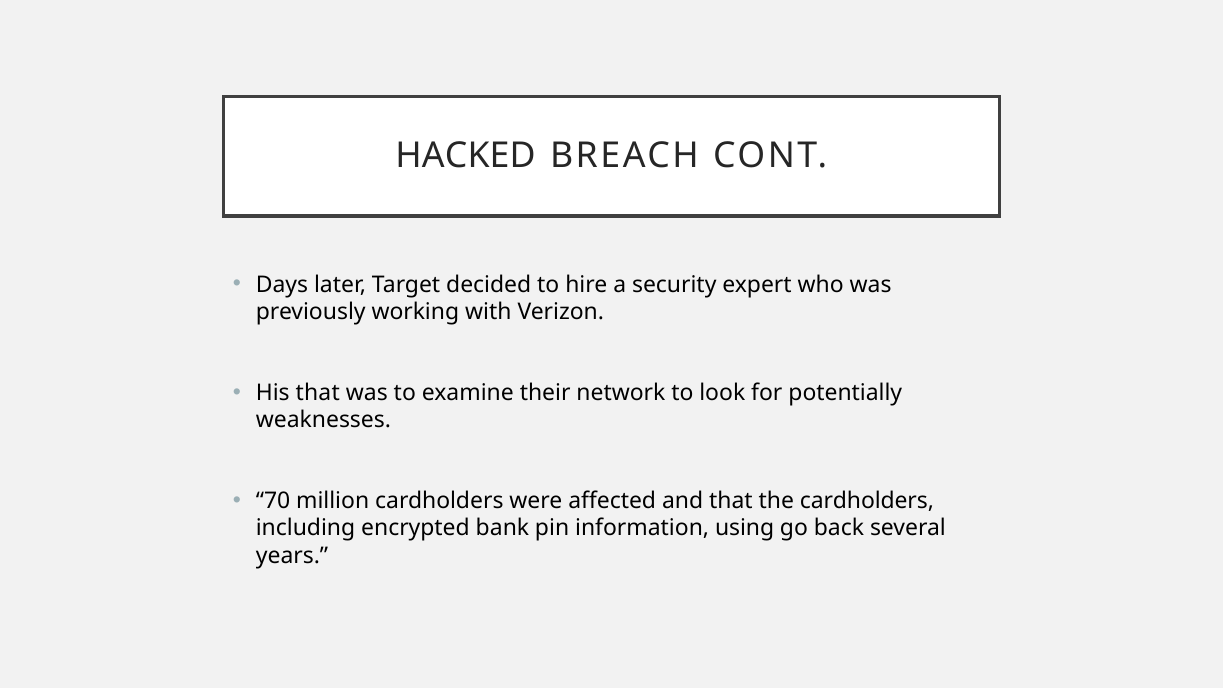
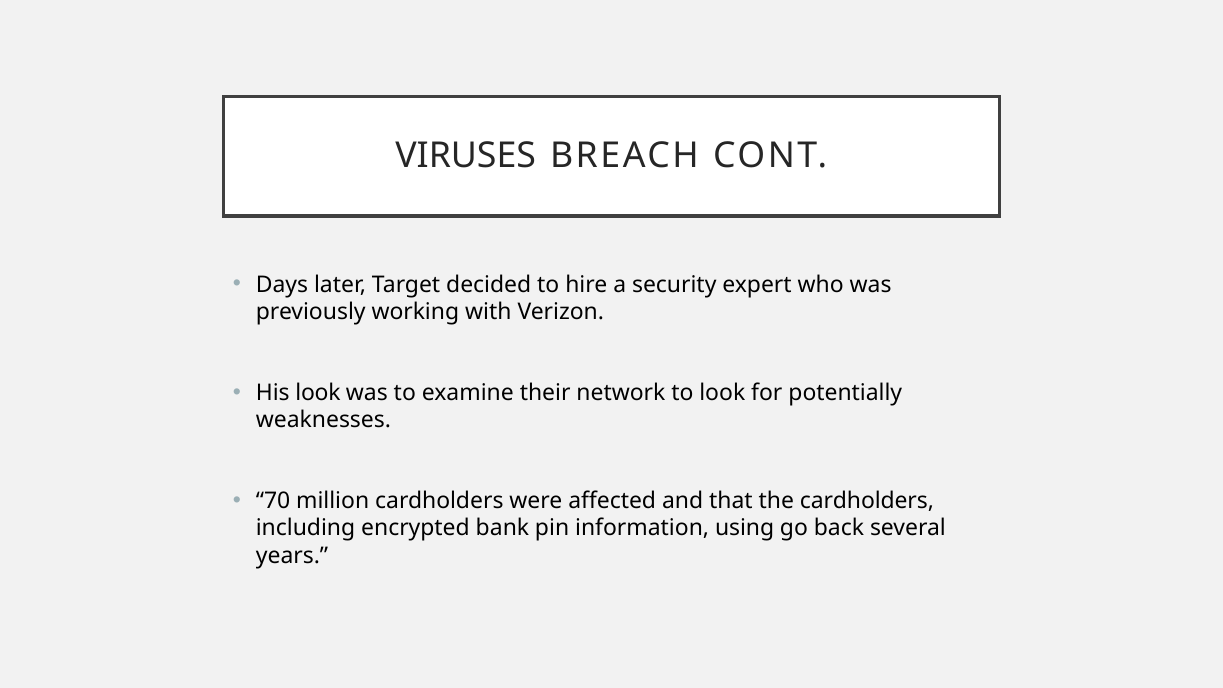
HACKED: HACKED -> VIRUSES
His that: that -> look
